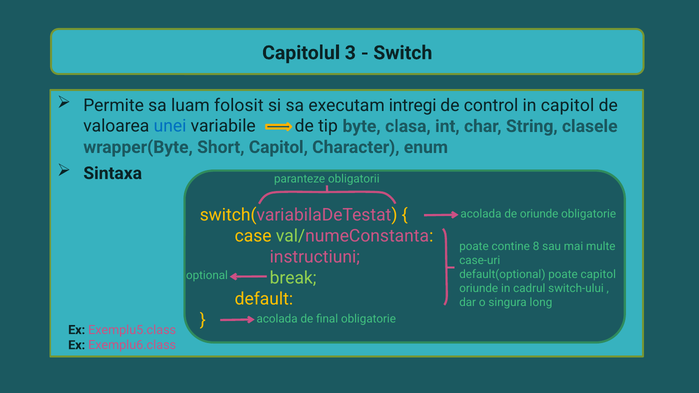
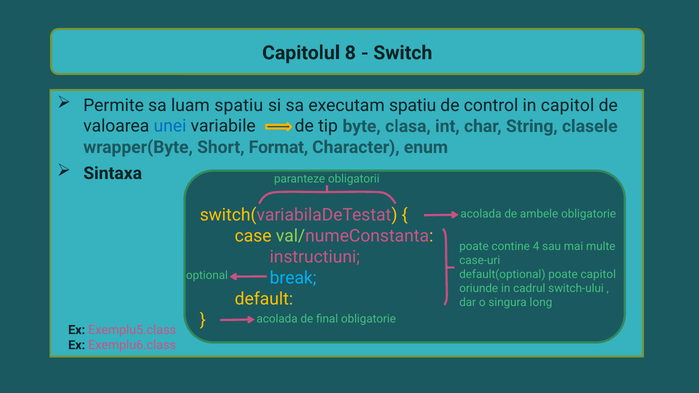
3: 3 -> 8
luam folosit: folosit -> spatiu
executam intregi: intregi -> spatiu
Short Capitol: Capitol -> Format
de oriunde: oriunde -> ambele
8: 8 -> 4
break colour: light green -> light blue
